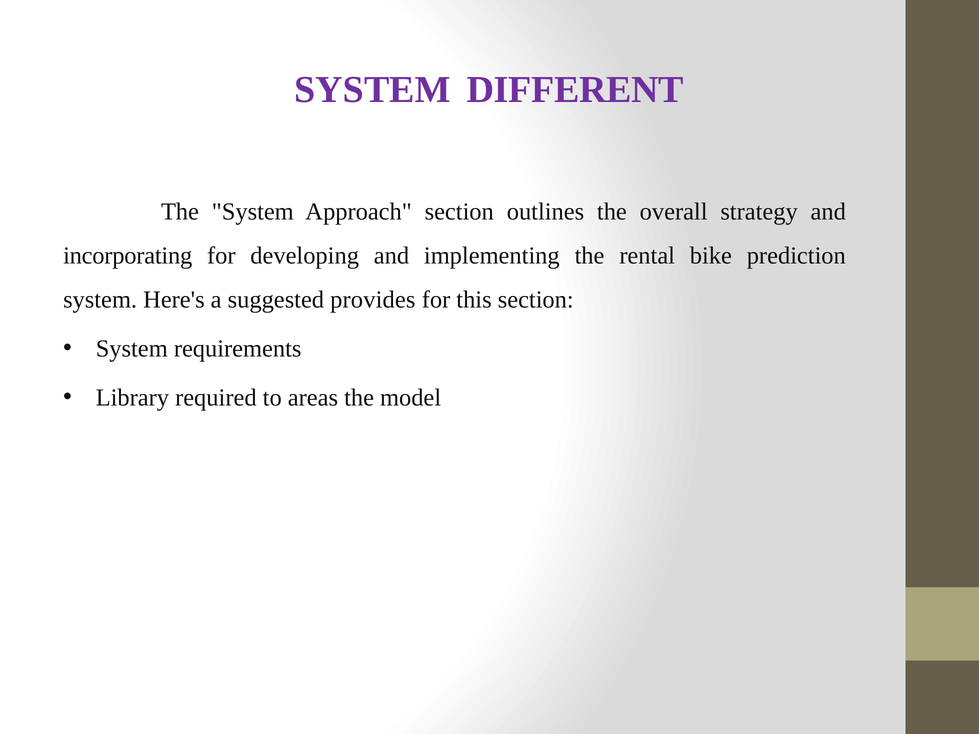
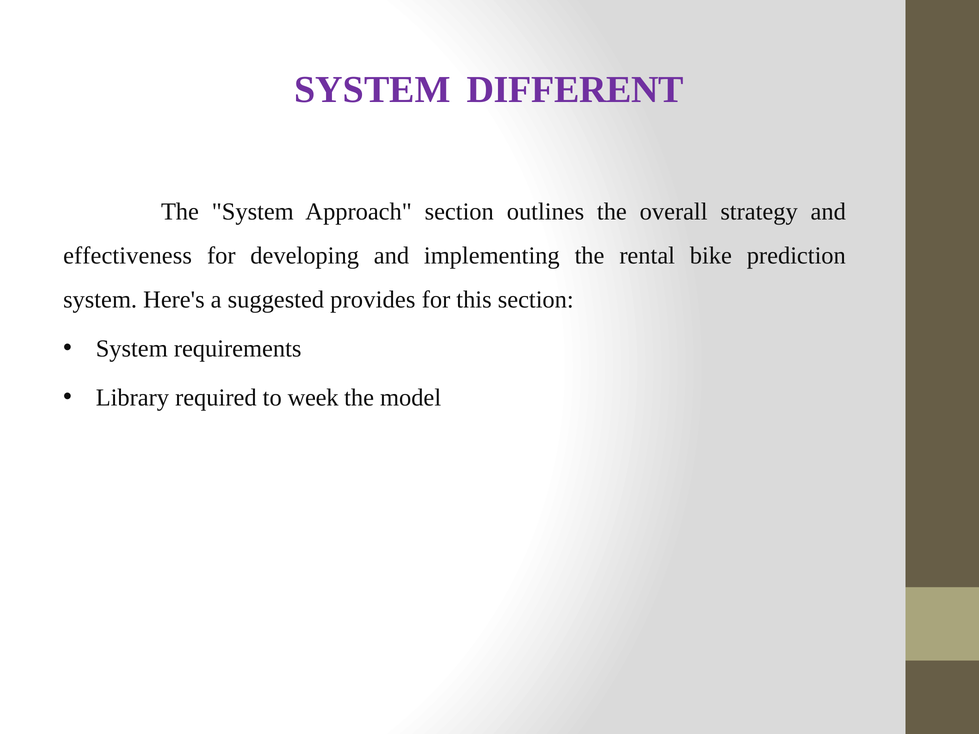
incorporating: incorporating -> effectiveness
areas: areas -> week
